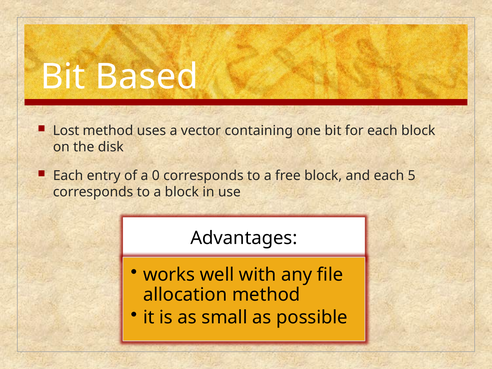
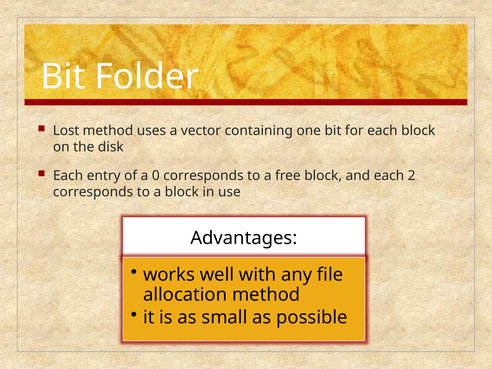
Based: Based -> Folder
5: 5 -> 2
